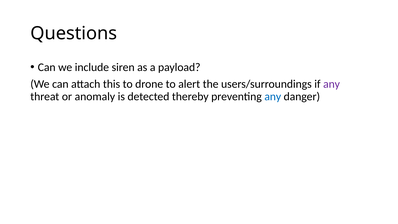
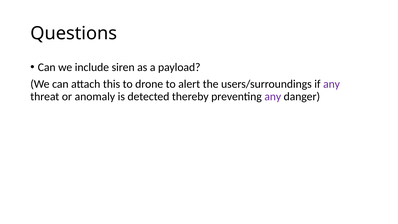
any at (273, 97) colour: blue -> purple
